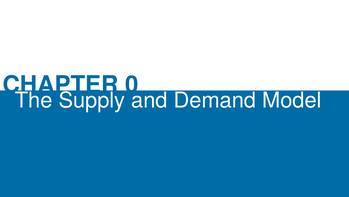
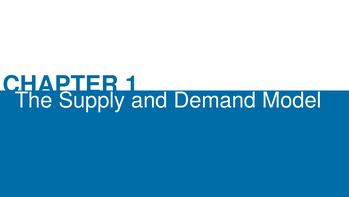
0: 0 -> 1
